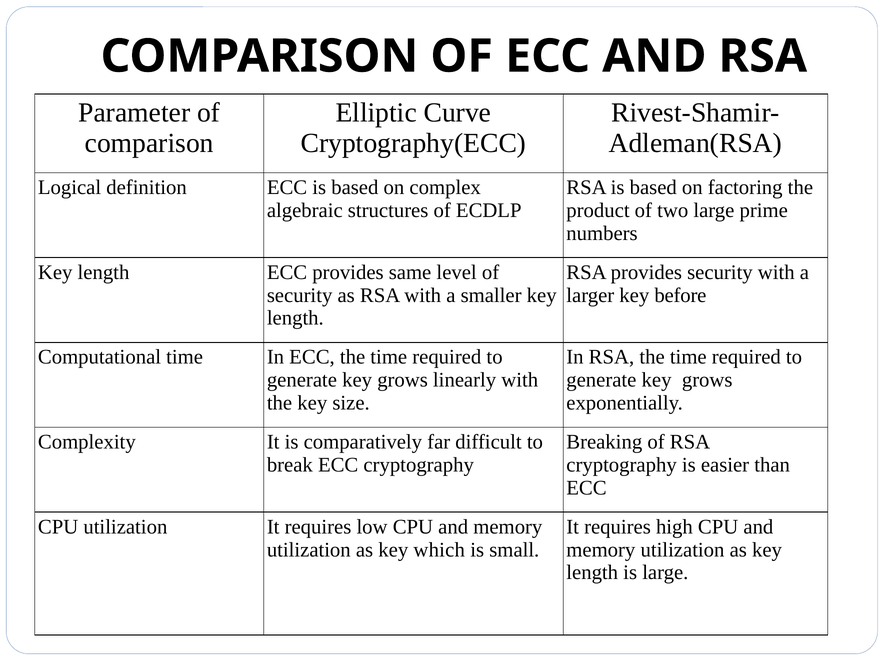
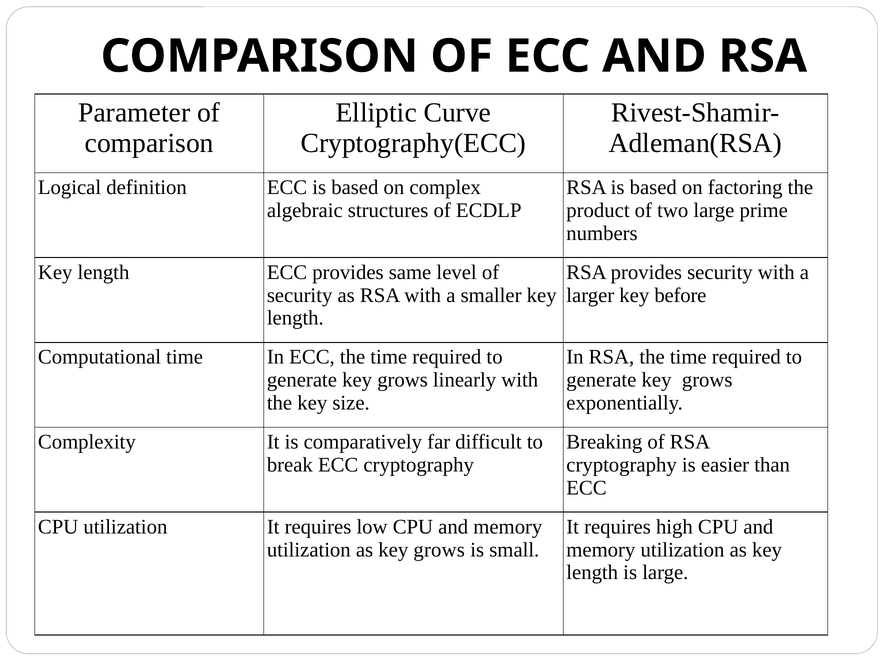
as key which: which -> grows
